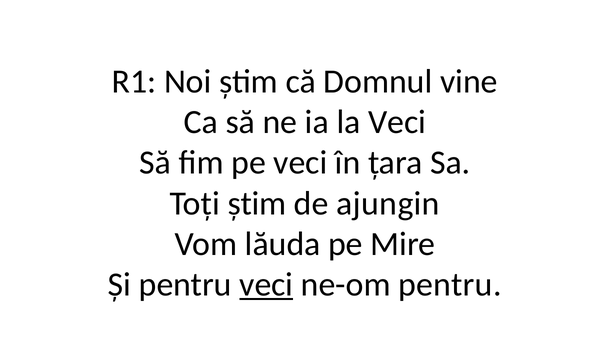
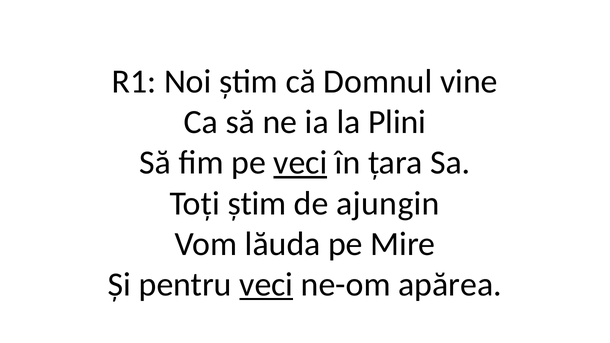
la Veci: Veci -> Plini
veci at (300, 163) underline: none -> present
ne-om pentru: pentru -> apărea
